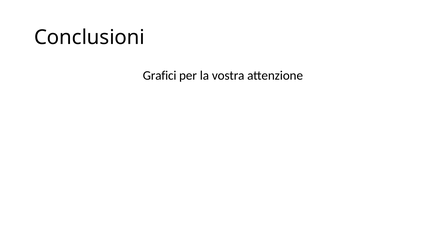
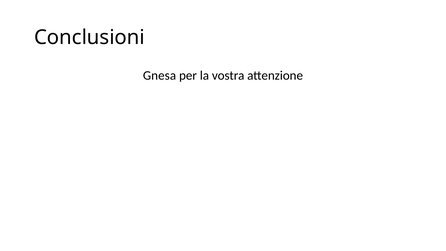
Grafici: Grafici -> Gnesa
